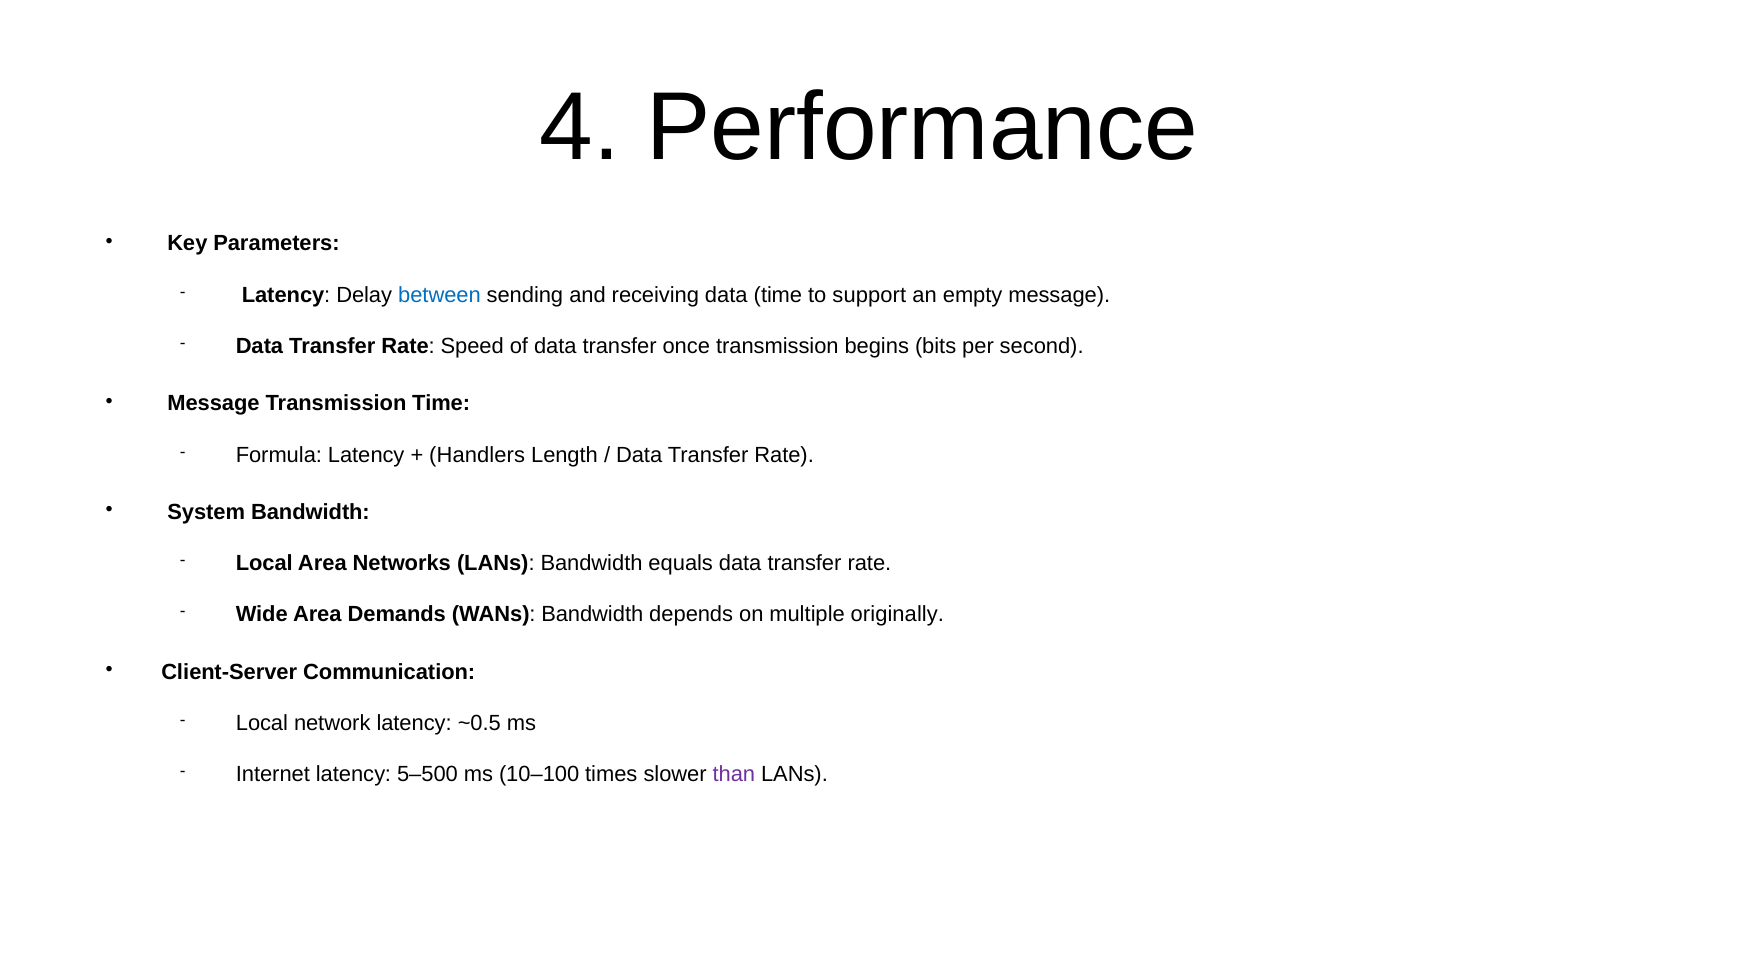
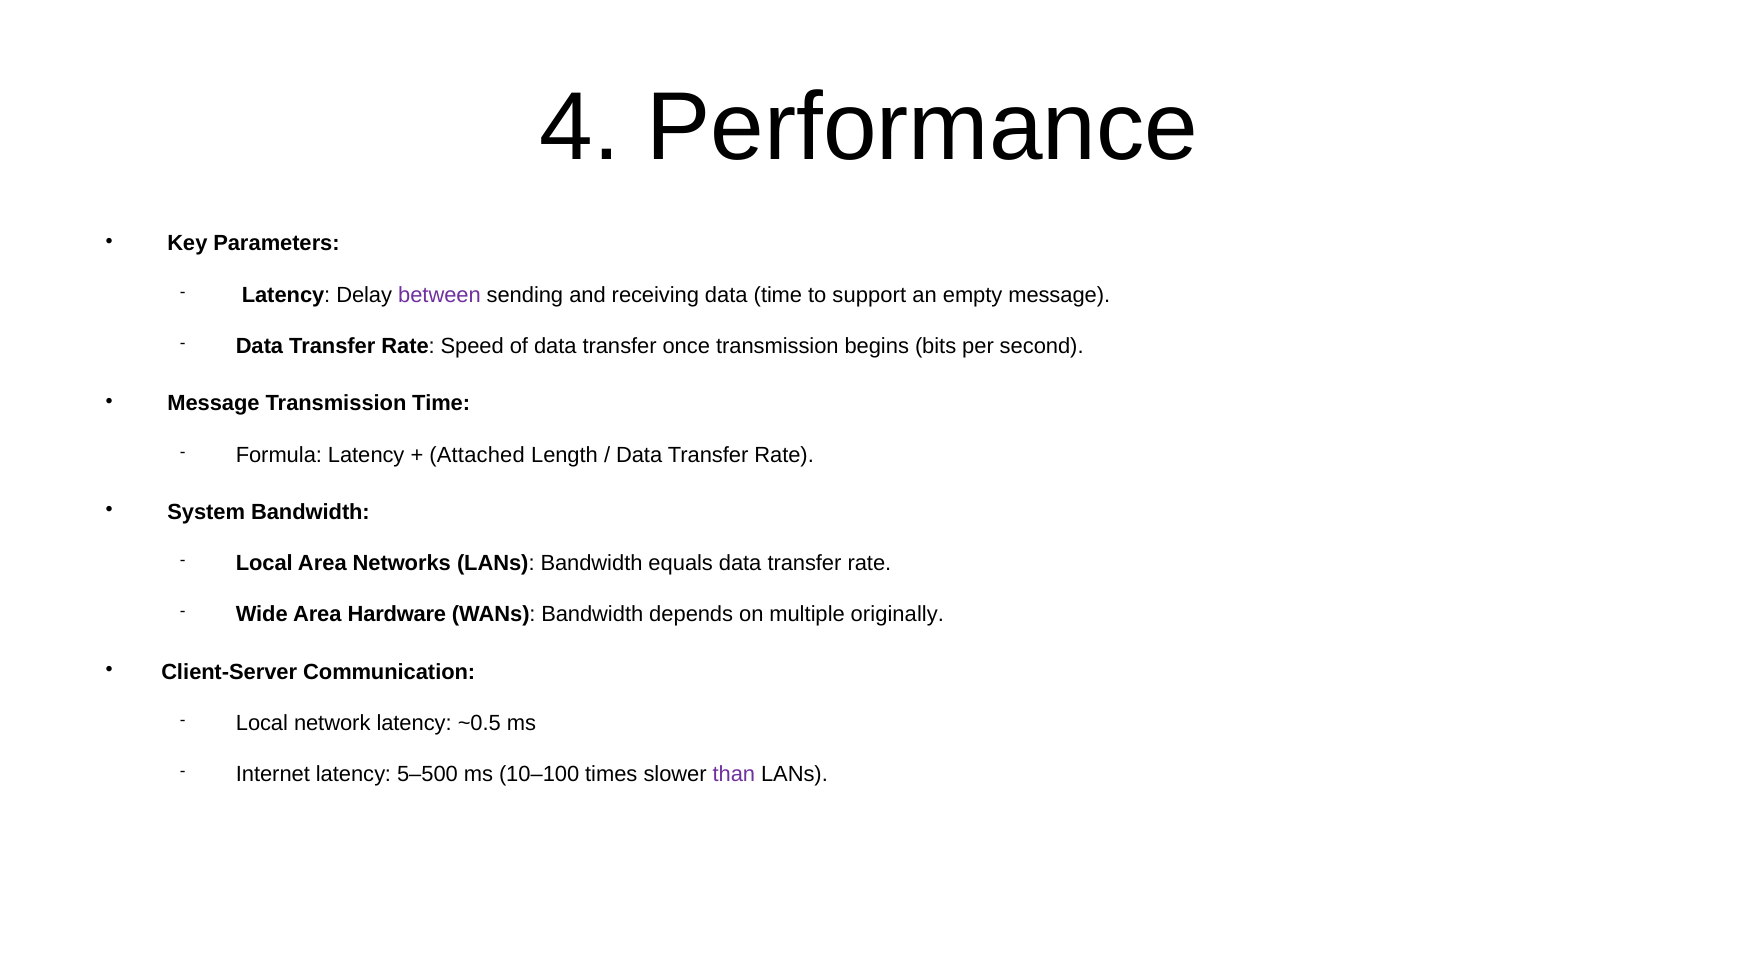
between colour: blue -> purple
Handlers: Handlers -> Attached
Demands: Demands -> Hardware
